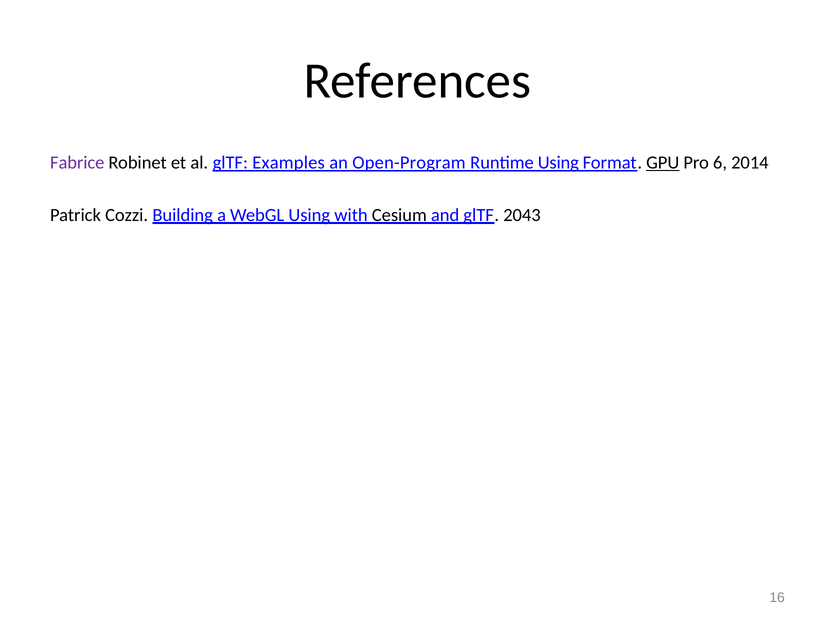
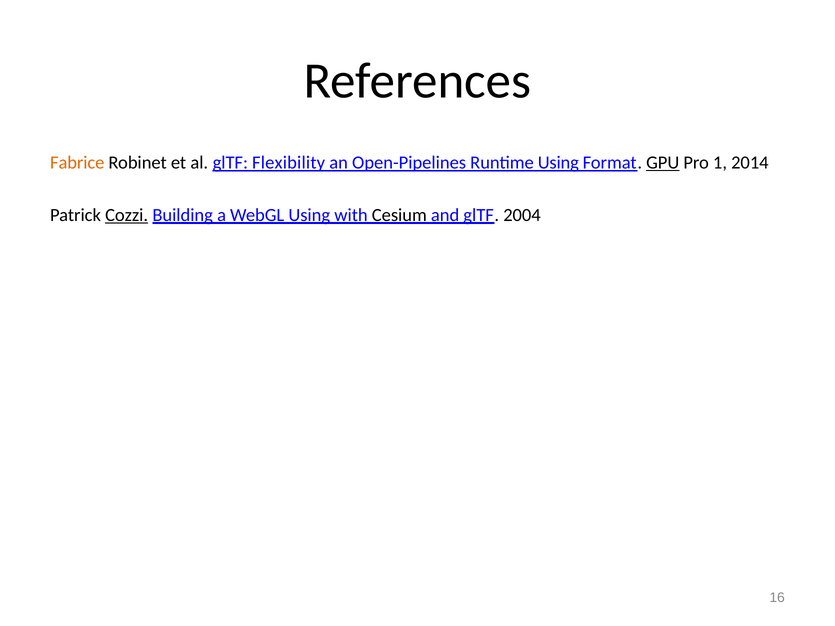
Fabrice colour: purple -> orange
Examples: Examples -> Flexibility
Open-Program: Open-Program -> Open-Pipelines
6: 6 -> 1
Cozzi underline: none -> present
2043: 2043 -> 2004
